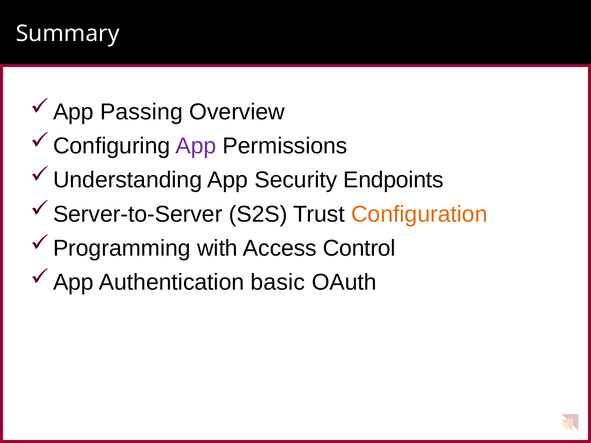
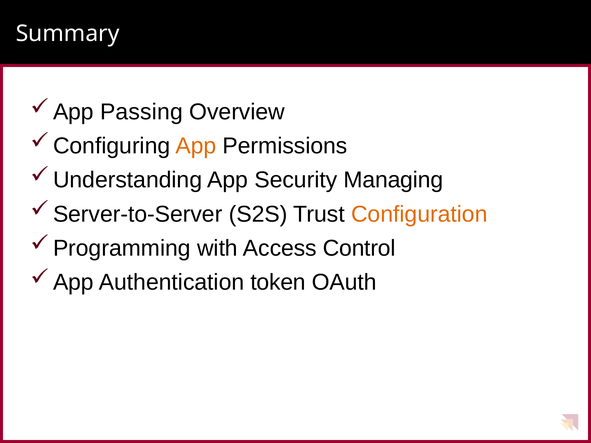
App at (196, 146) colour: purple -> orange
Endpoints: Endpoints -> Managing
basic: basic -> token
